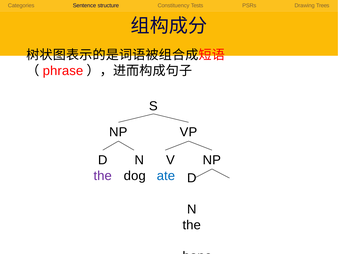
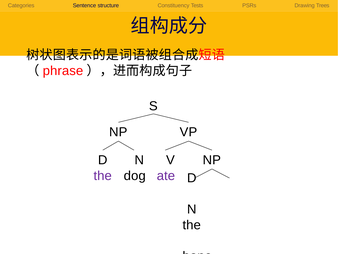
ate colour: blue -> purple
